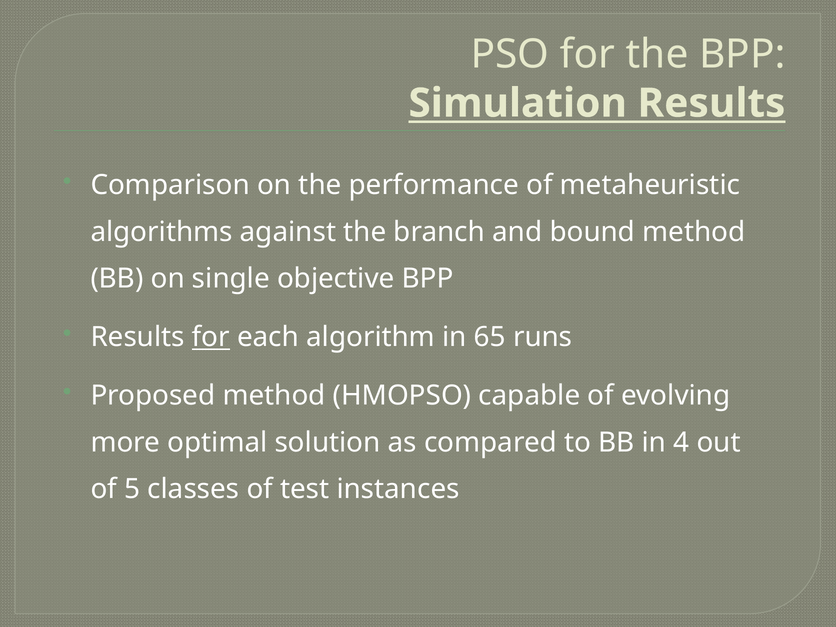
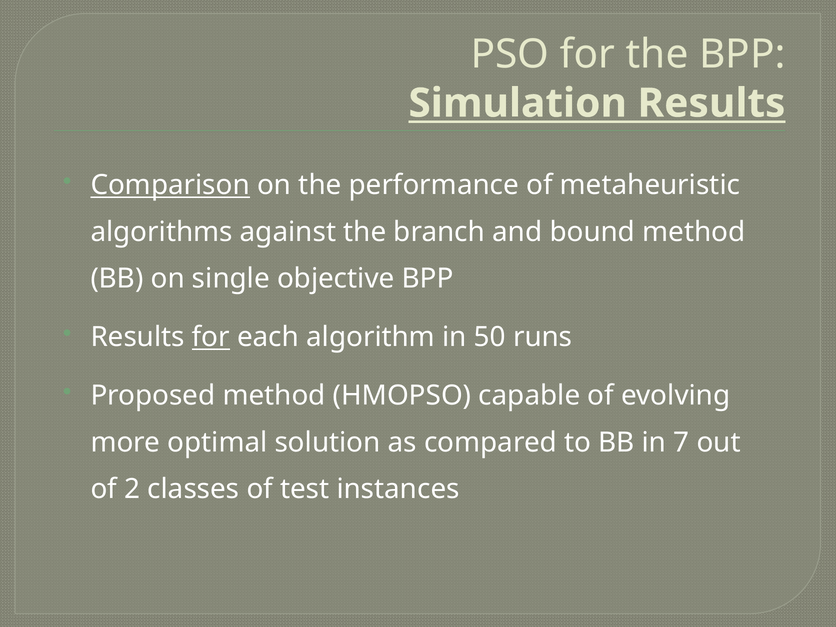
Comparison underline: none -> present
65: 65 -> 50
4: 4 -> 7
5: 5 -> 2
